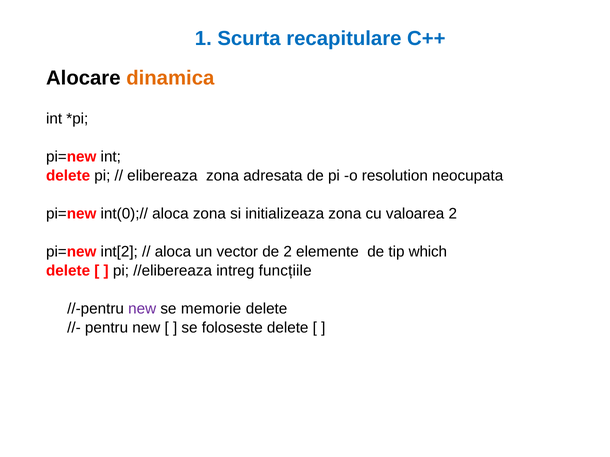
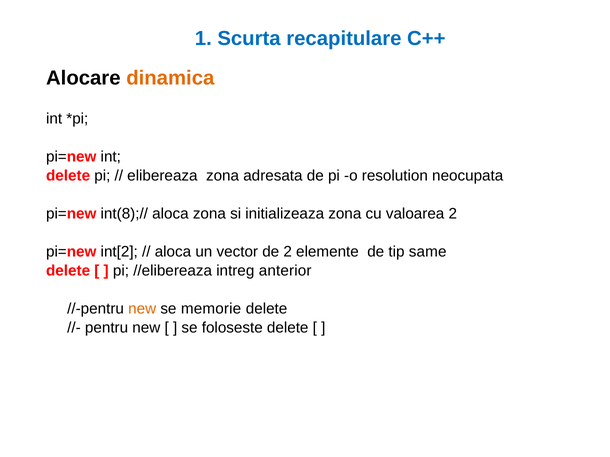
int(0);//: int(0);// -> int(8);//
which: which -> same
funcțiile: funcțiile -> anterior
new at (142, 309) colour: purple -> orange
